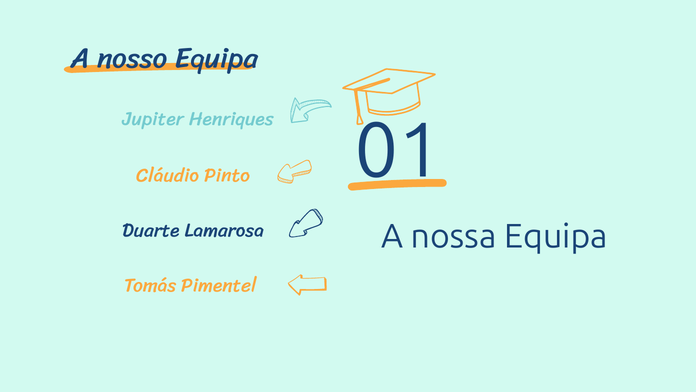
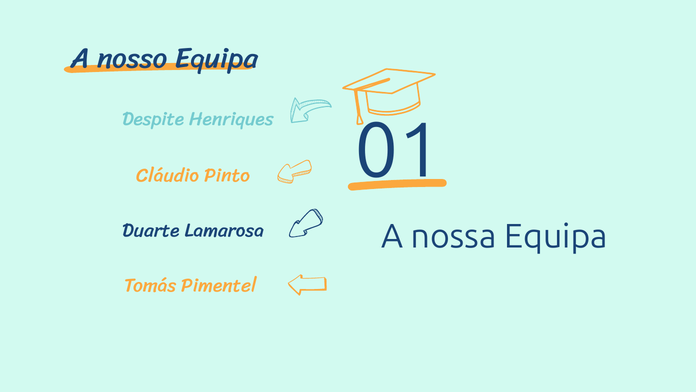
Jupiter: Jupiter -> Despite
